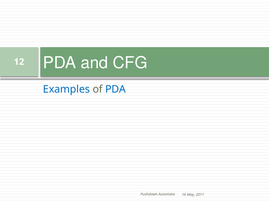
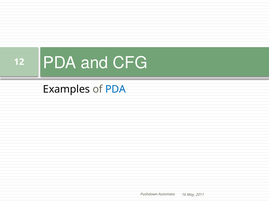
Examples colour: blue -> black
